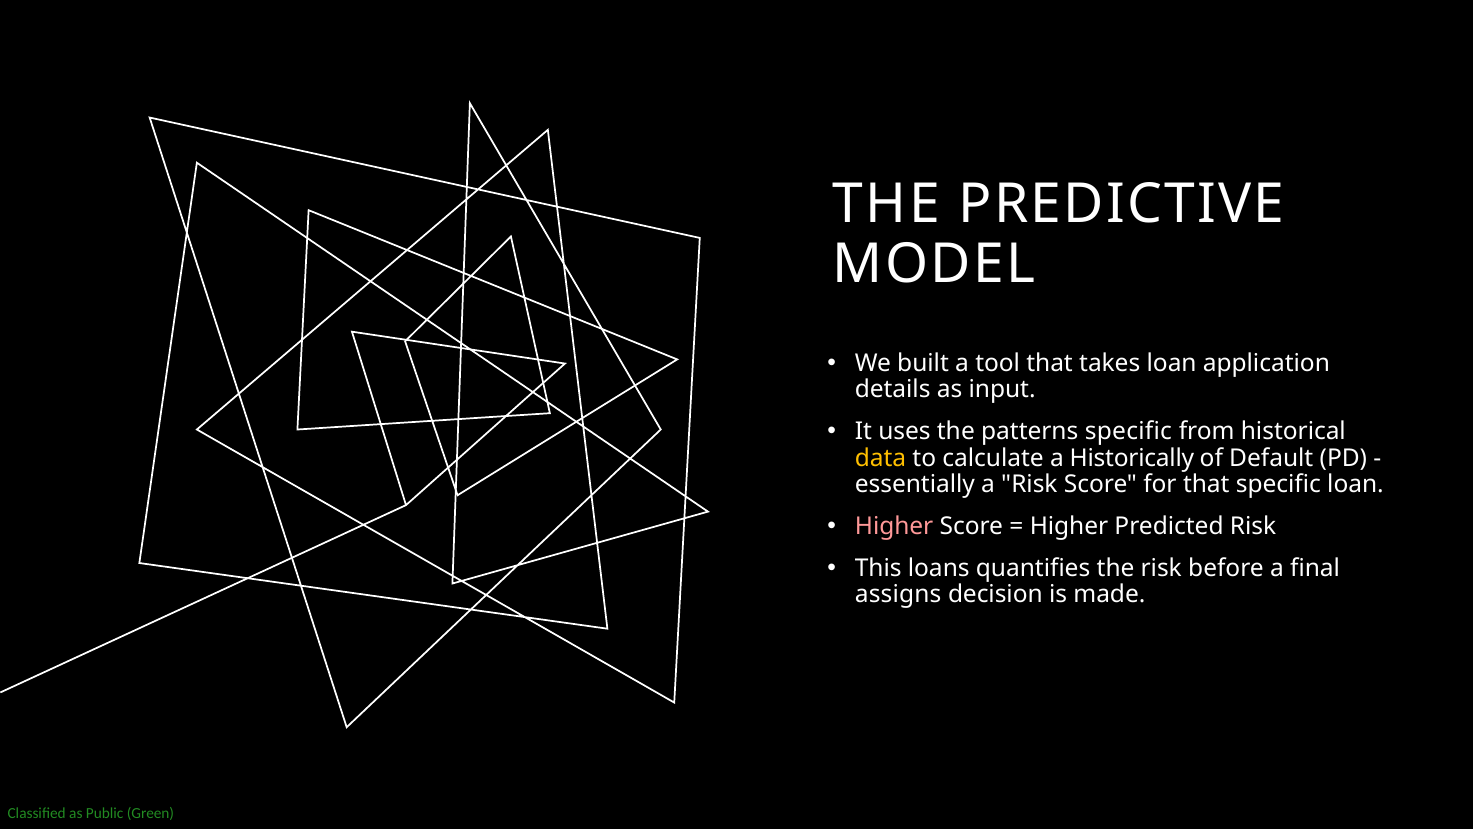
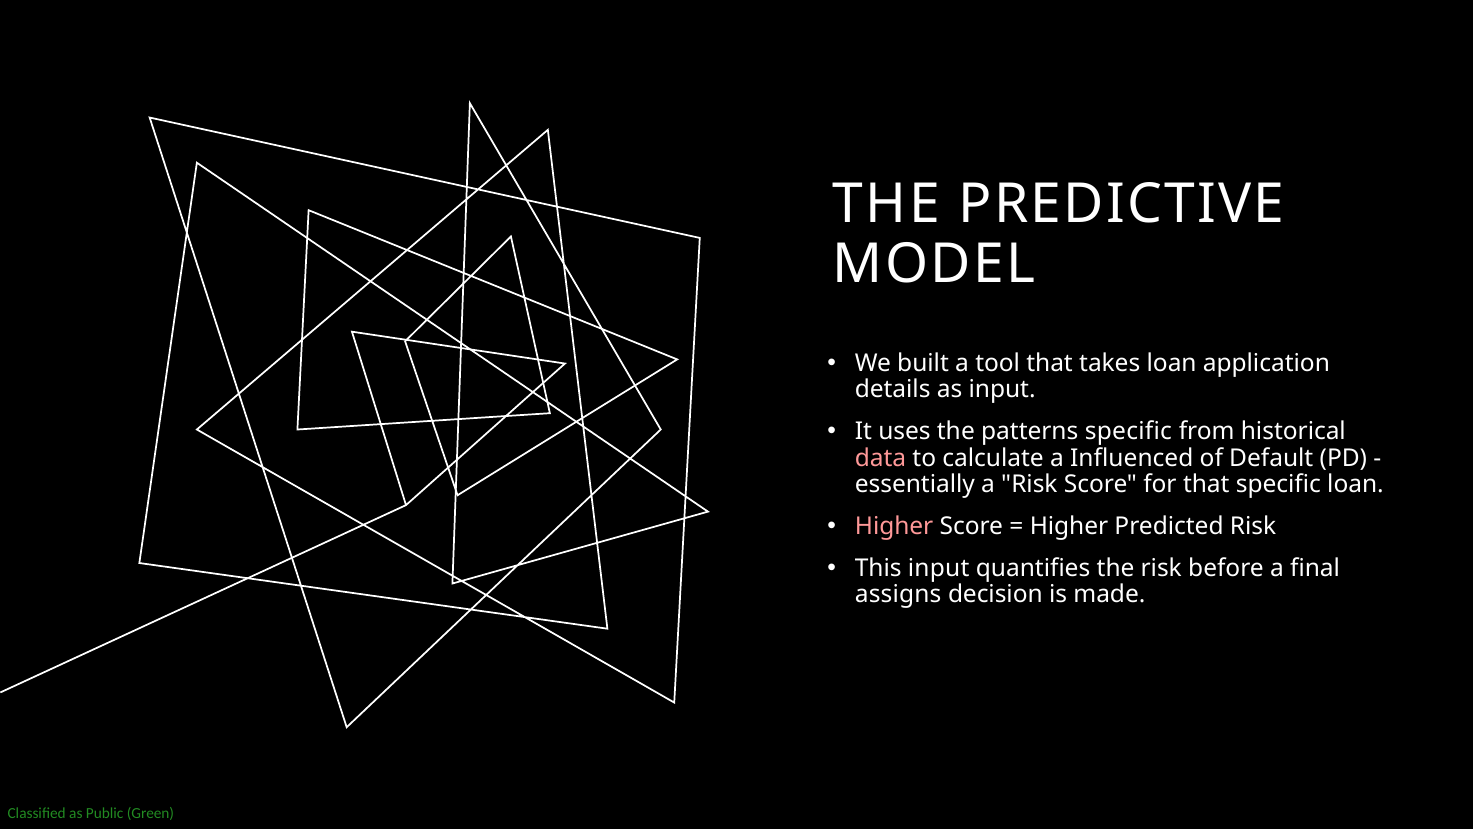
data colour: yellow -> pink
Historically: Historically -> Influenced
This loans: loans -> input
